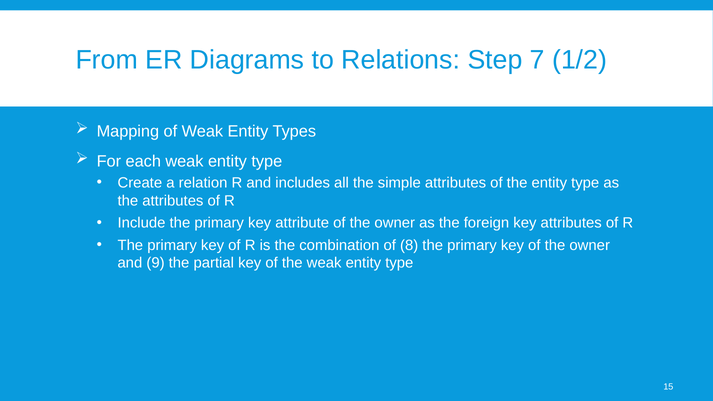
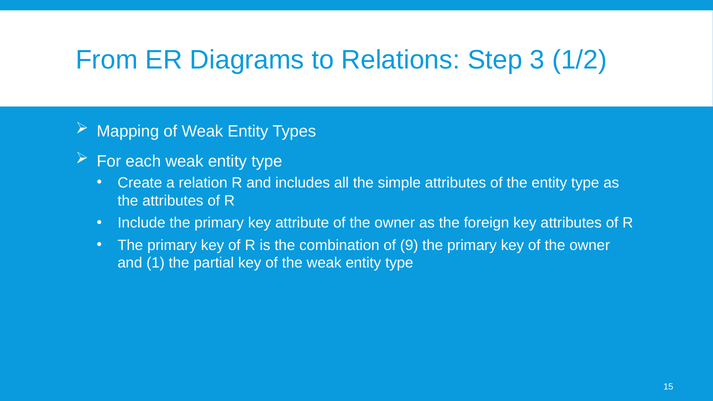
7: 7 -> 3
8: 8 -> 9
9: 9 -> 1
